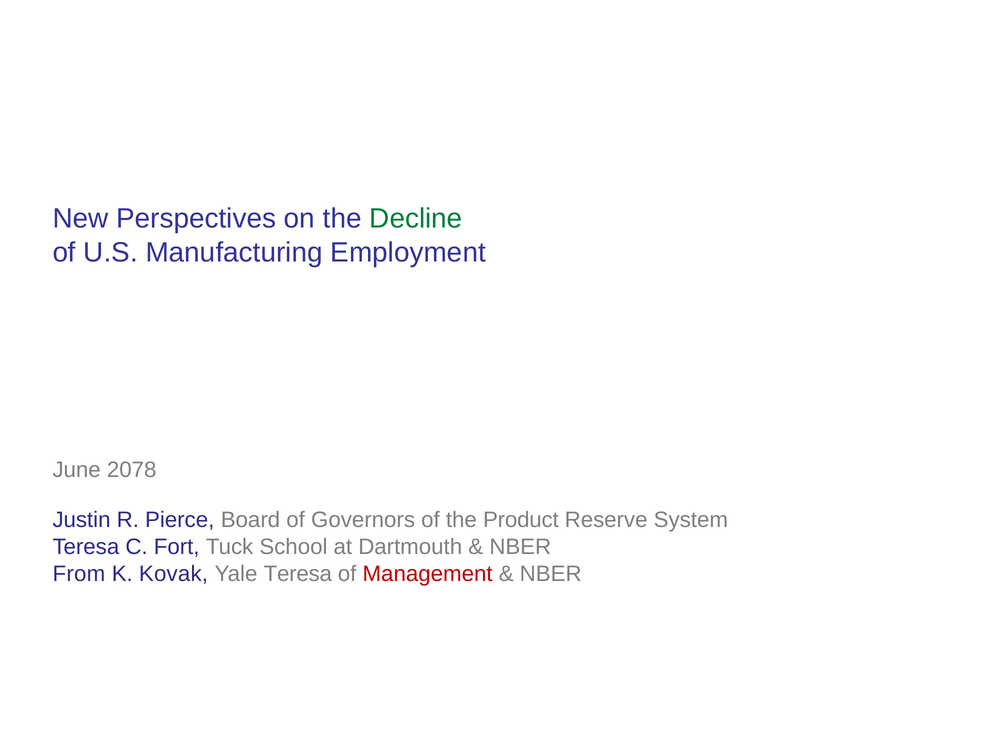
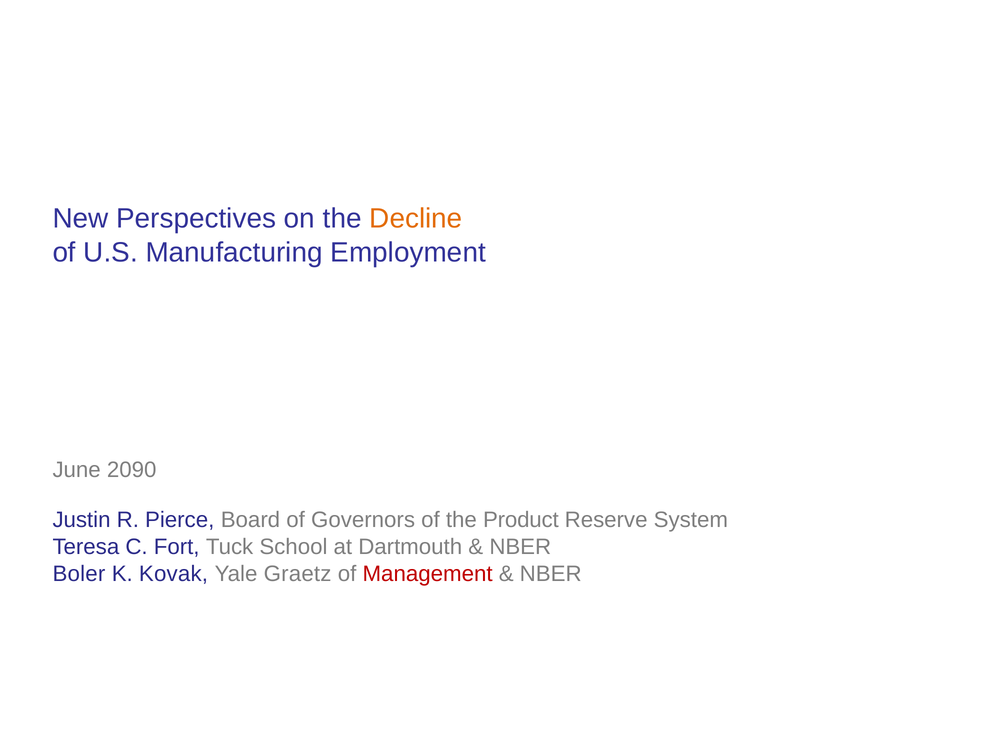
Decline colour: green -> orange
2078: 2078 -> 2090
From: From -> Boler
Yale Teresa: Teresa -> Graetz
